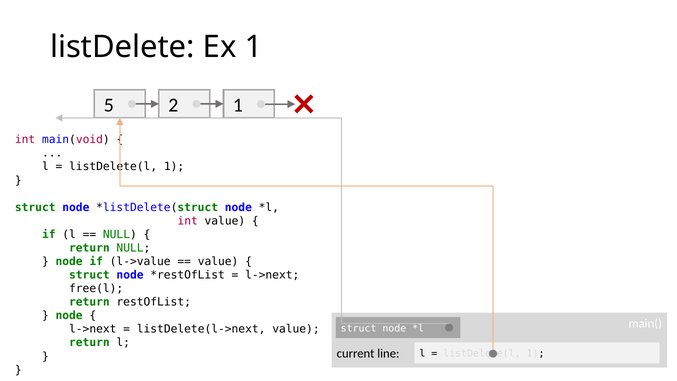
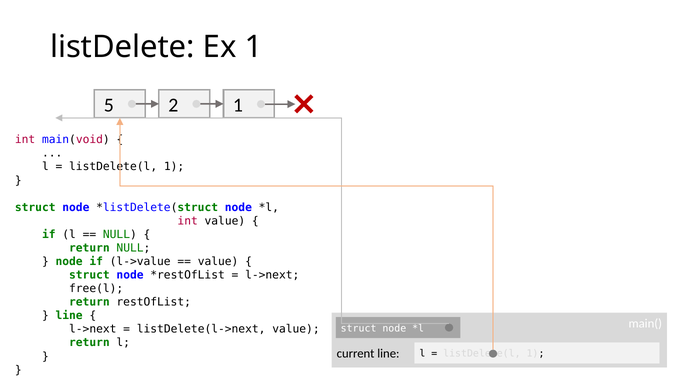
node at (69, 316): node -> line
